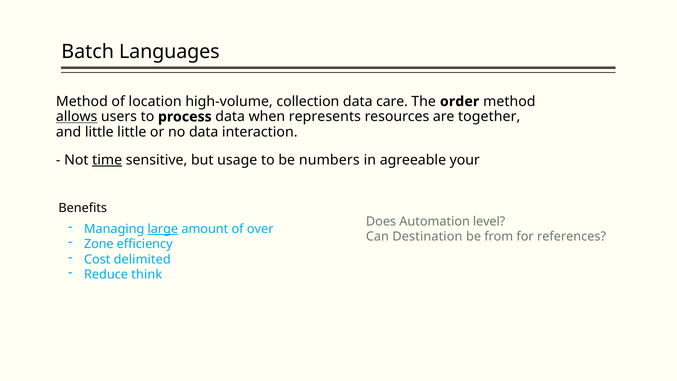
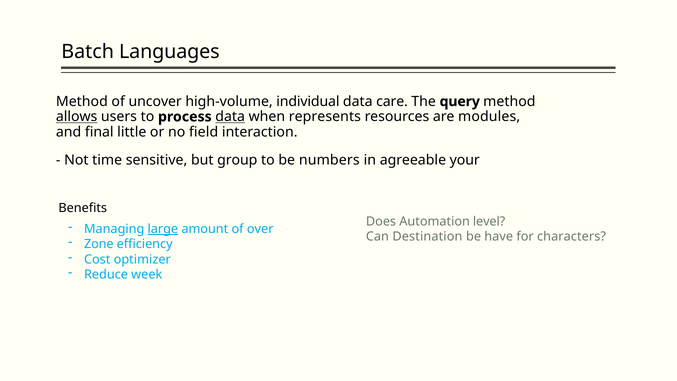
location: location -> uncover
collection: collection -> individual
order: order -> query
data at (230, 117) underline: none -> present
together: together -> modules
and little: little -> final
no data: data -> field
time underline: present -> none
usage: usage -> group
from: from -> have
references: references -> characters
delimited: delimited -> optimizer
think: think -> week
